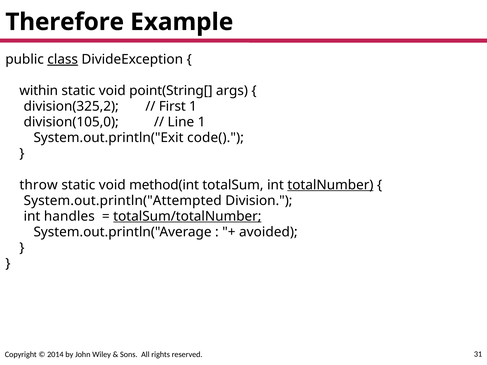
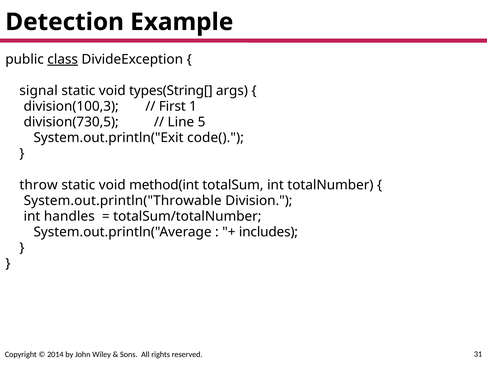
Therefore: Therefore -> Detection
within: within -> signal
point(String[: point(String[ -> types(String[
division(325,2: division(325,2 -> division(100,3
division(105,0: division(105,0 -> division(730,5
Line 1: 1 -> 5
totalNumber underline: present -> none
System.out.println("Attempted: System.out.println("Attempted -> System.out.println("Throwable
totalSum/totalNumber underline: present -> none
avoided: avoided -> includes
